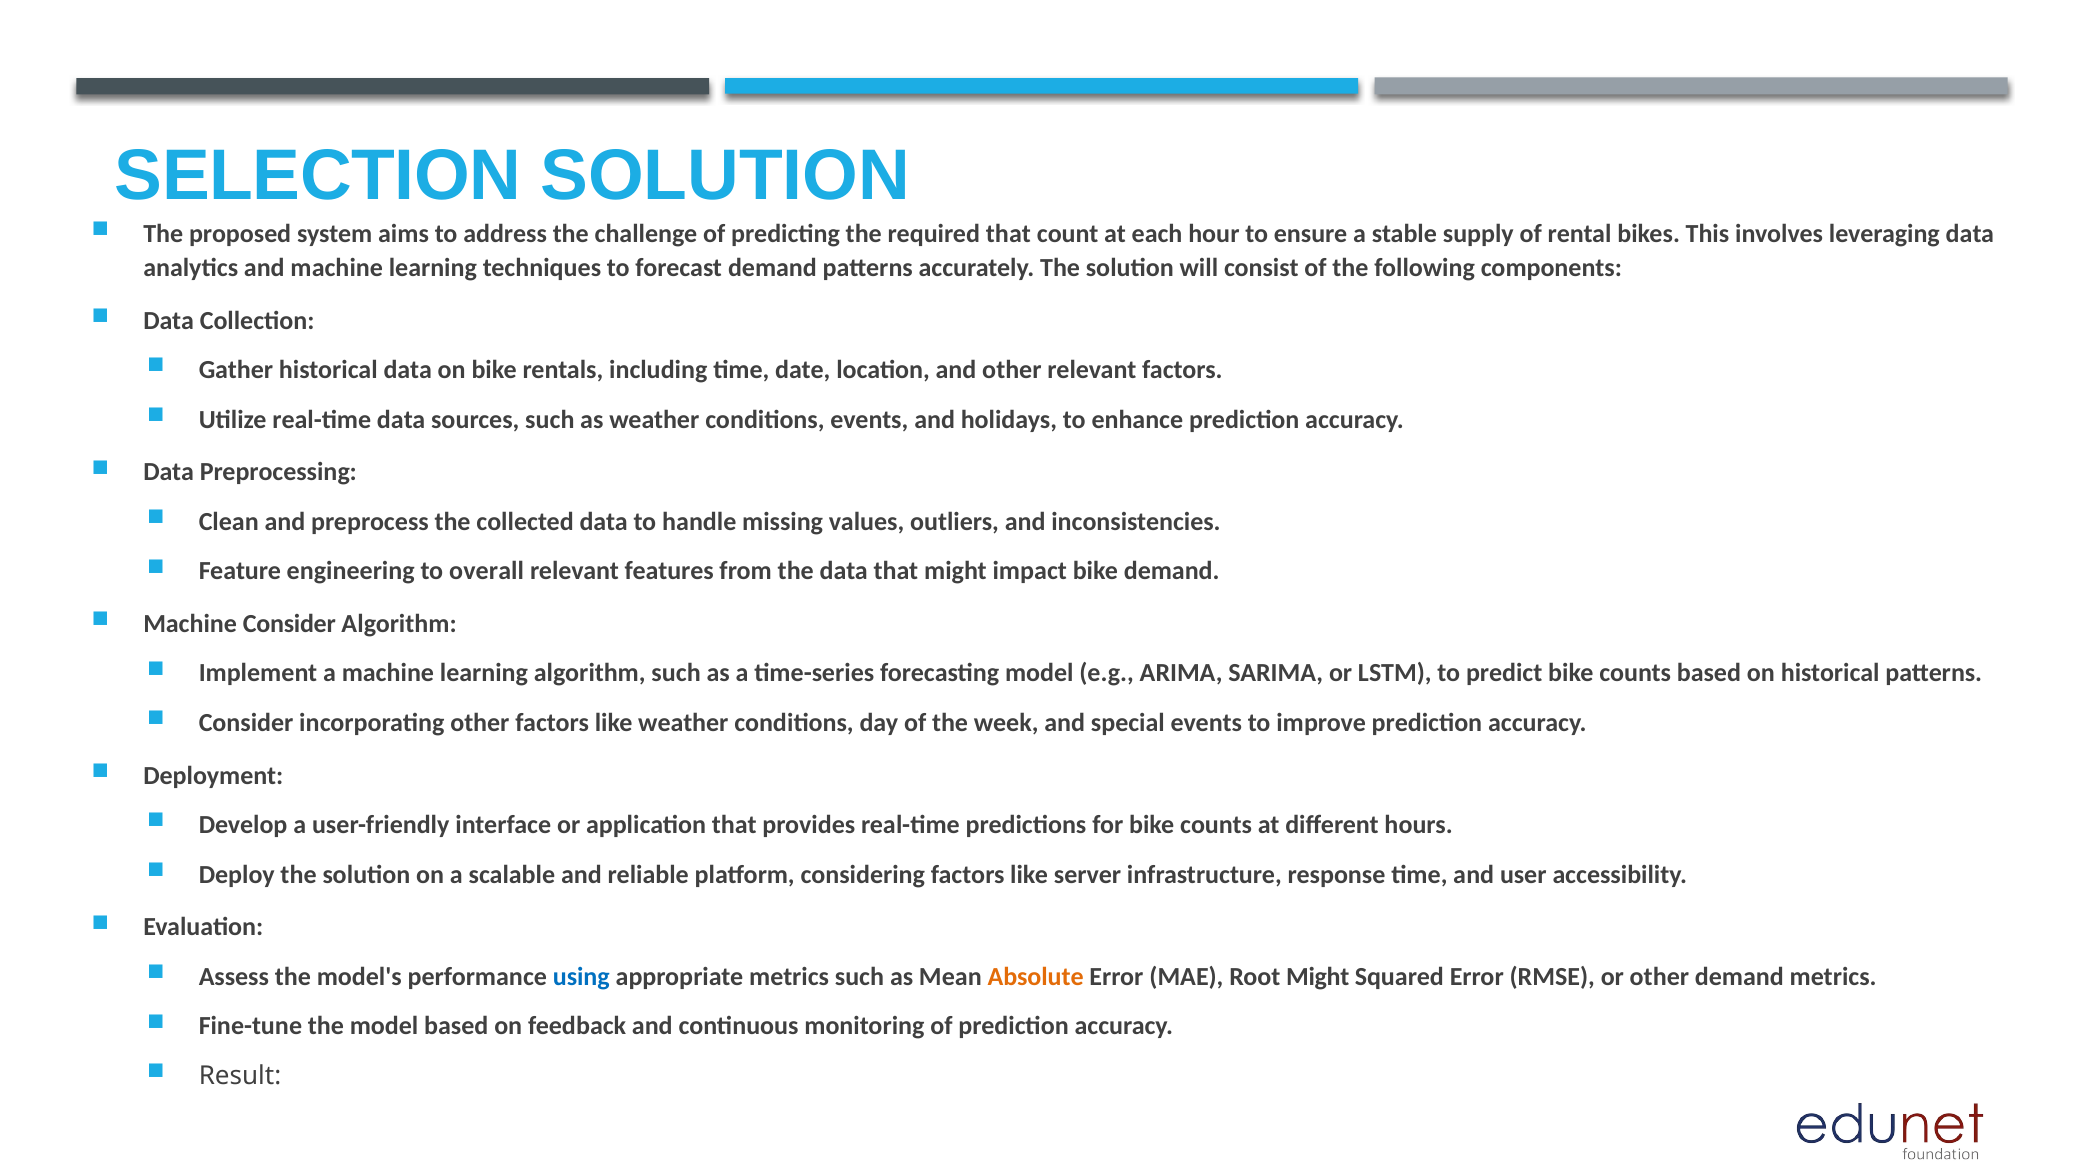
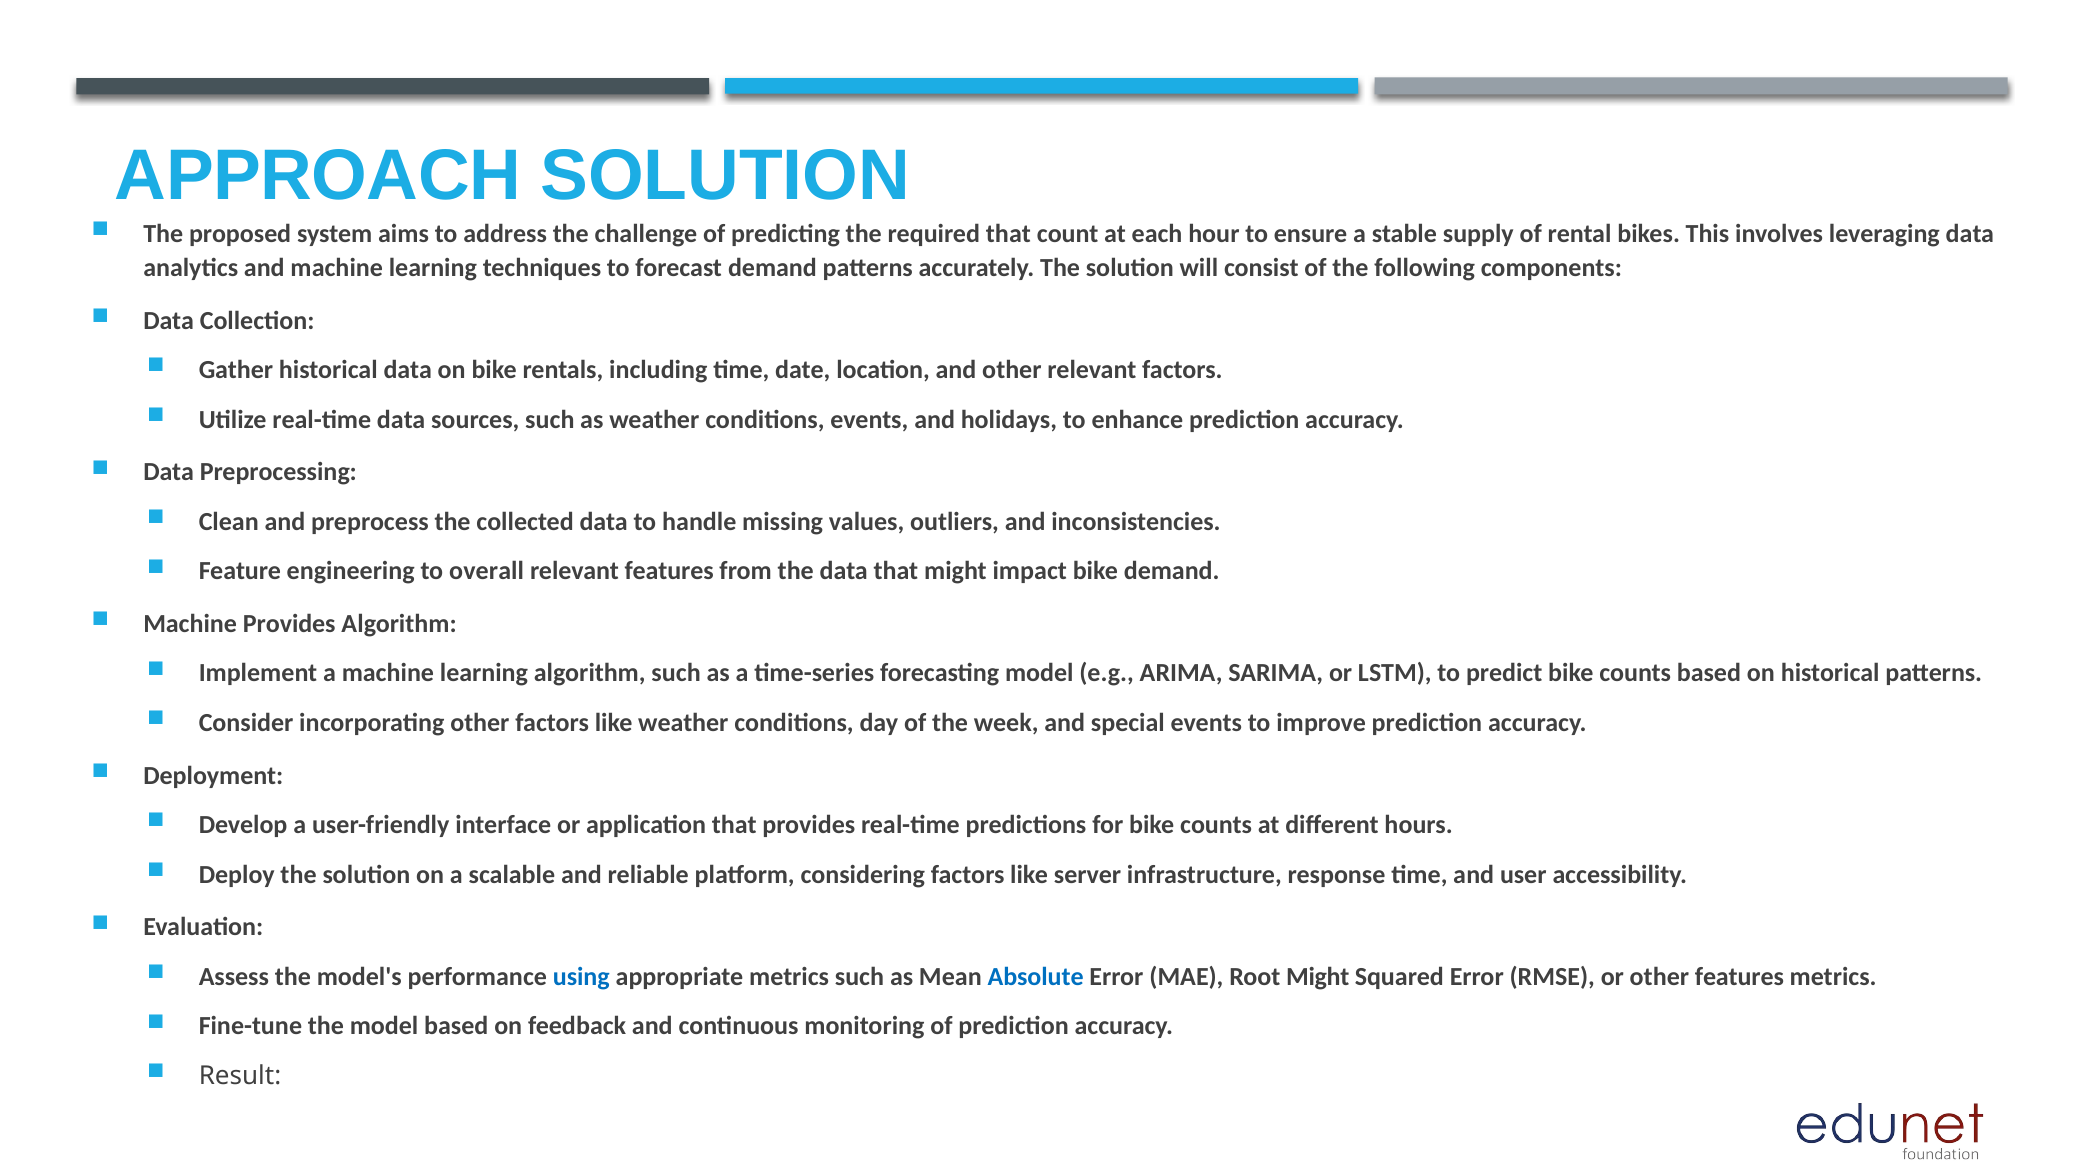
SELECTION: SELECTION -> APPROACH
Machine Consider: Consider -> Provides
Absolute colour: orange -> blue
other demand: demand -> features
